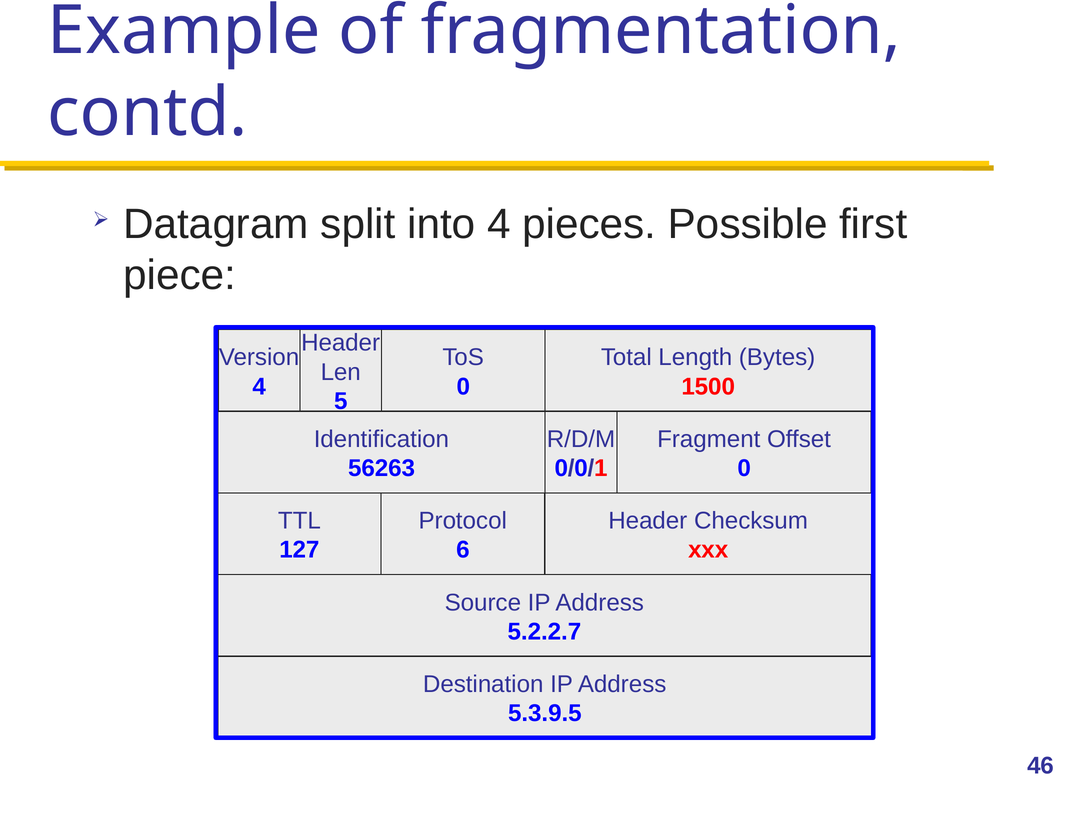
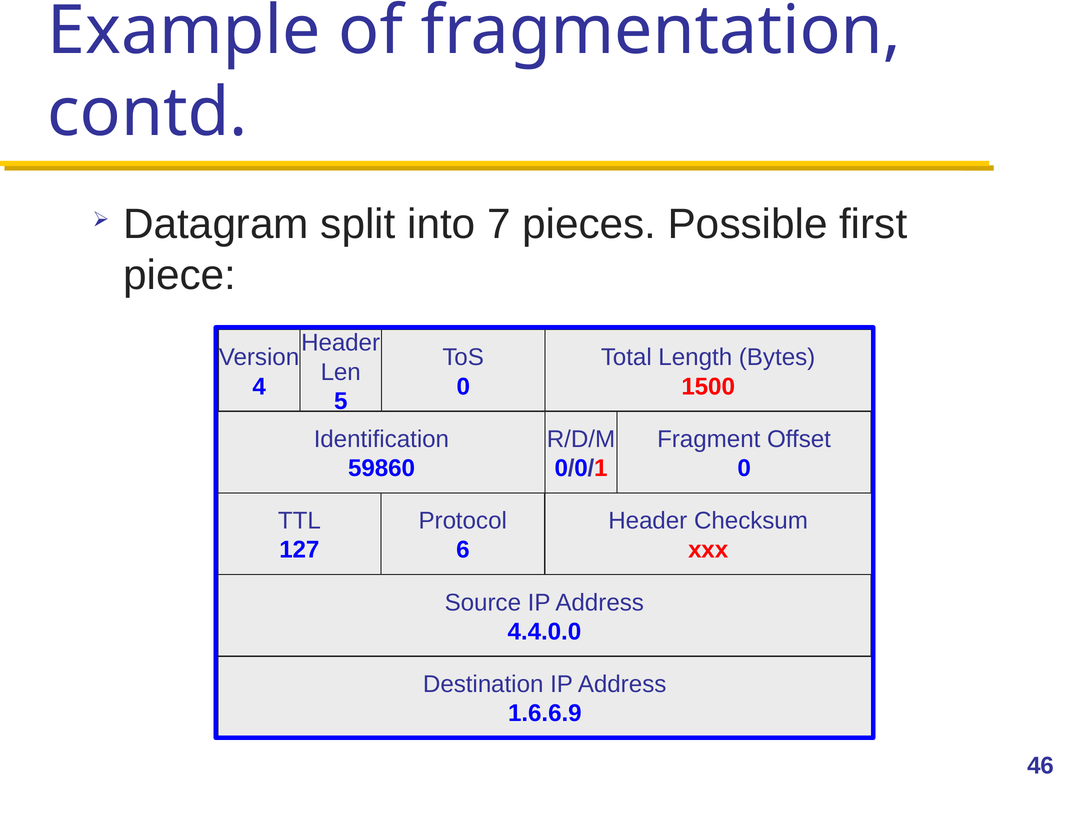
into 4: 4 -> 7
56263: 56263 -> 59860
5.2.2.7: 5.2.2.7 -> 4.4.0.0
5.3.9.5: 5.3.9.5 -> 1.6.6.9
